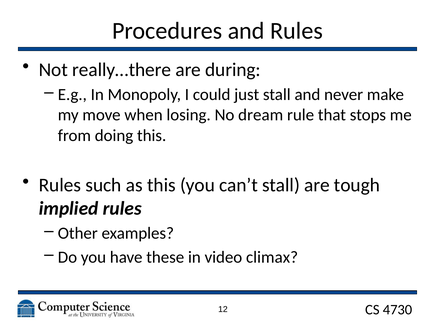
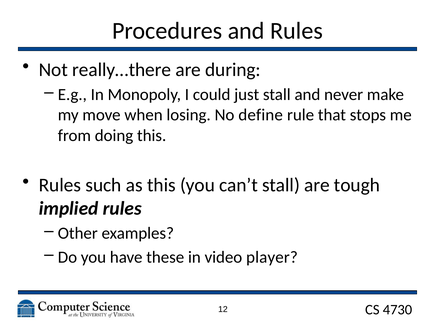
dream: dream -> define
climax: climax -> player
